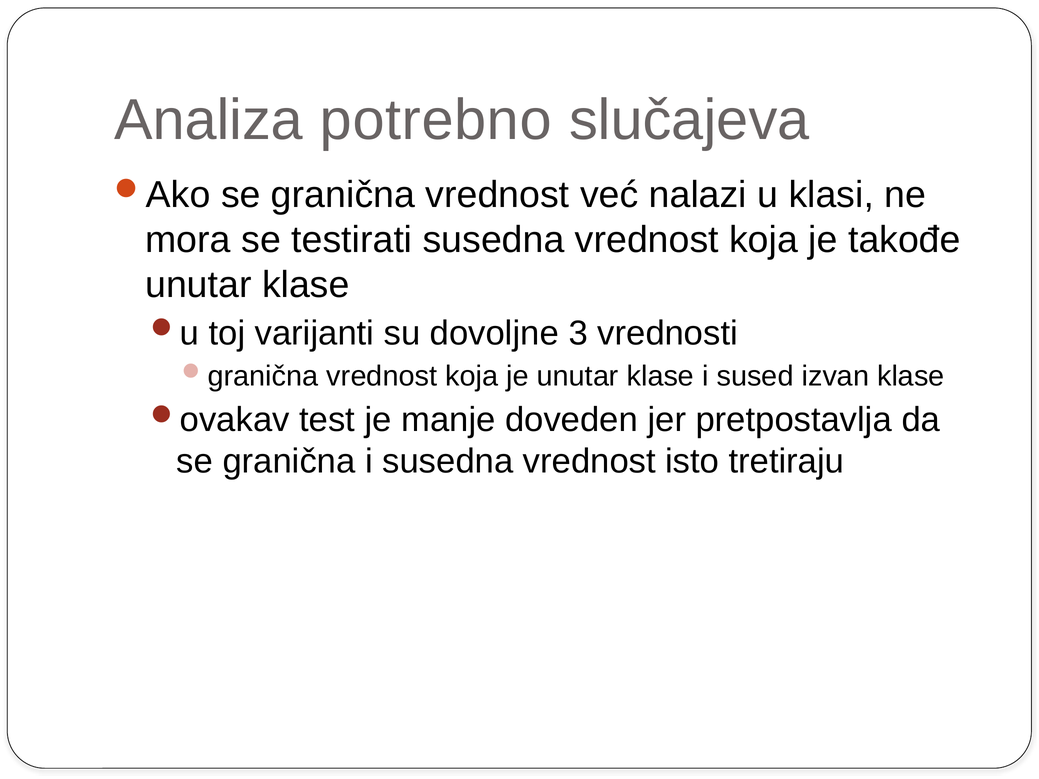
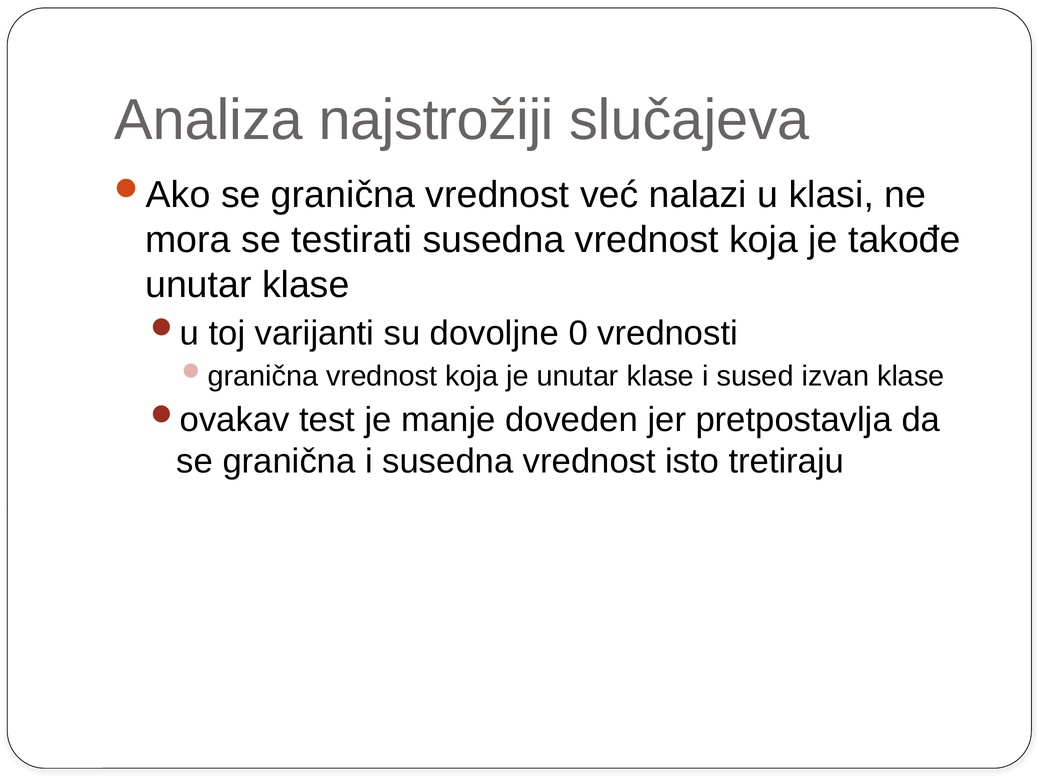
potrebno: potrebno -> najstrožiji
3: 3 -> 0
